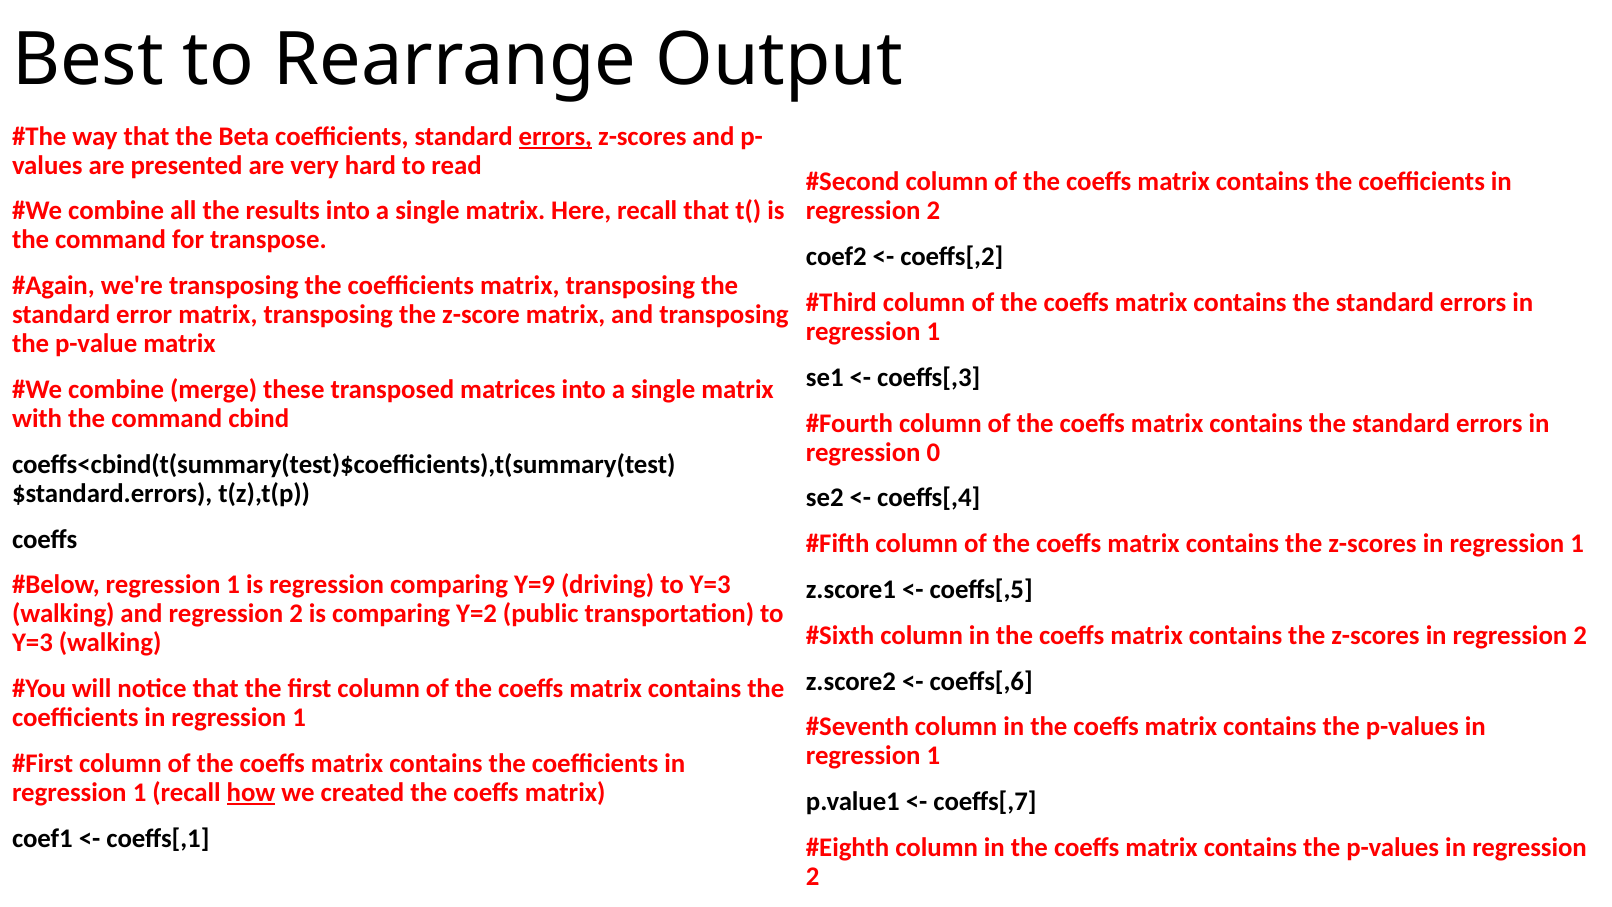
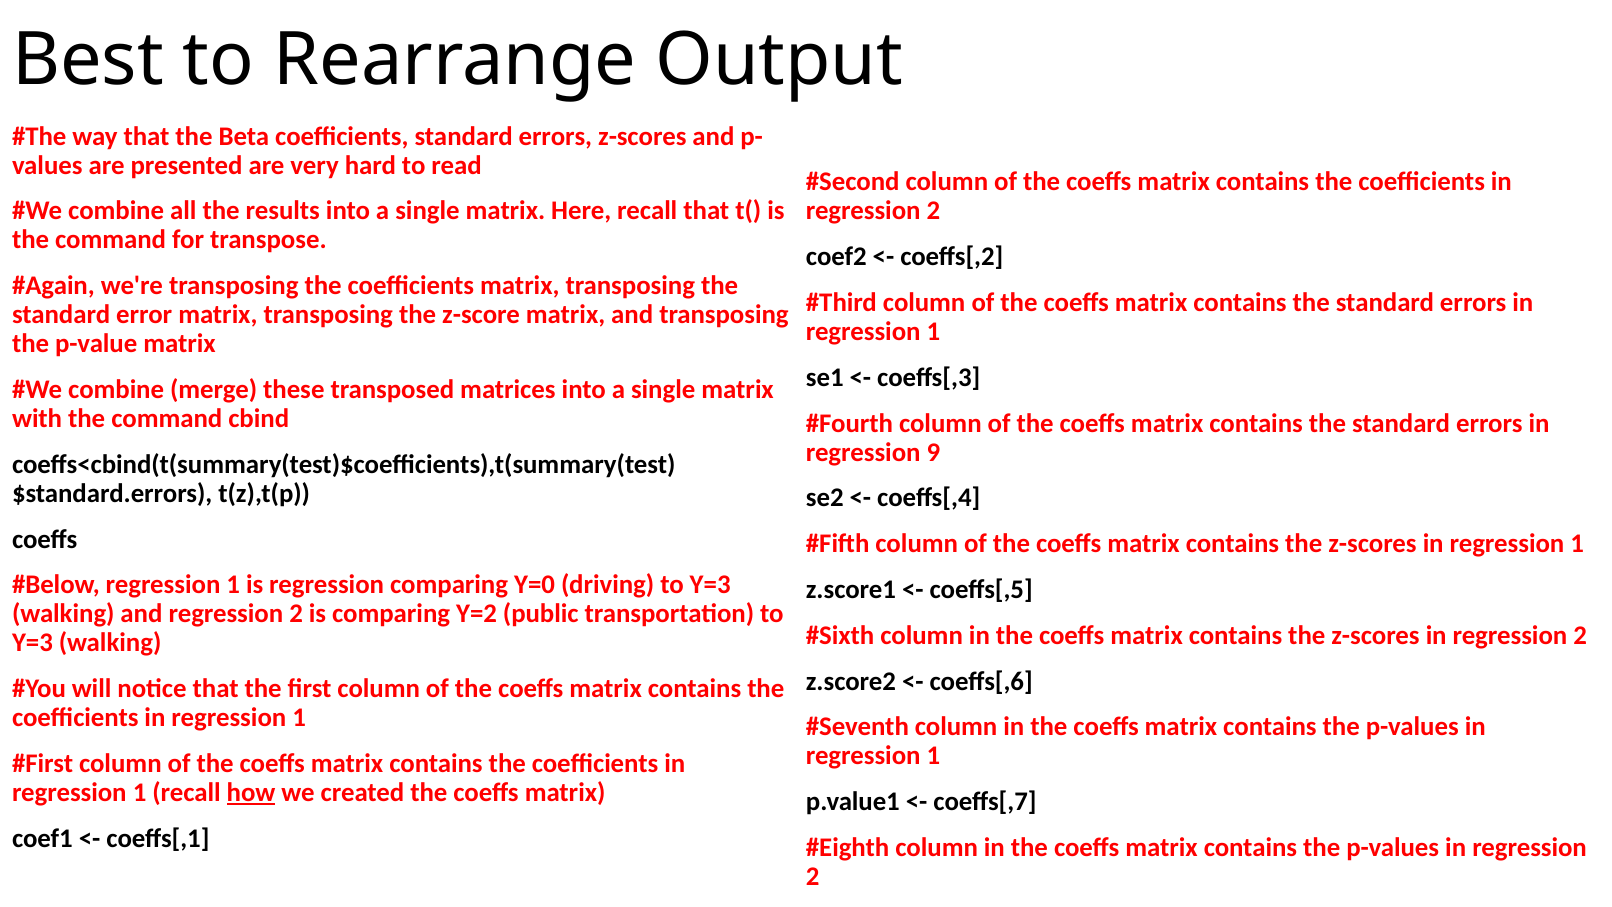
errors at (555, 136) underline: present -> none
0: 0 -> 9
Y=9: Y=9 -> Y=0
